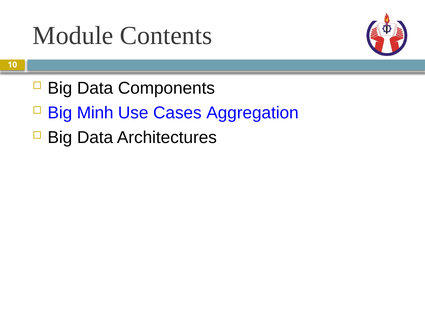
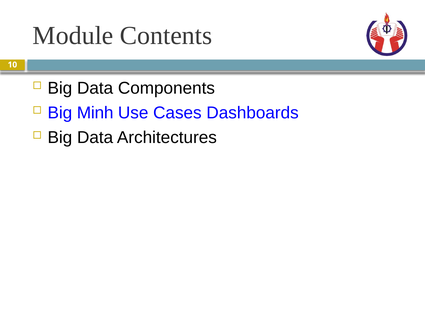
Aggregation: Aggregation -> Dashboards
